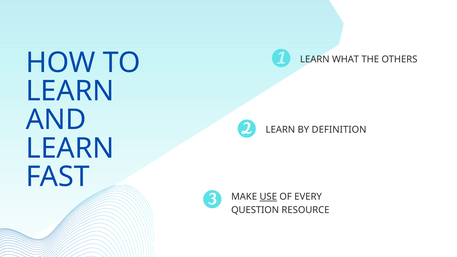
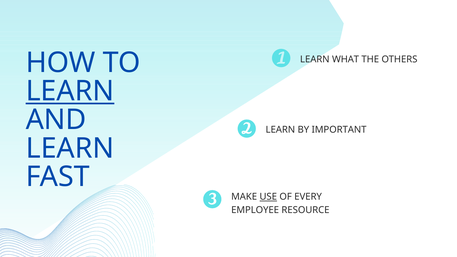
LEARN at (70, 91) underline: none -> present
DEFINITION: DEFINITION -> IMPORTANT
QUESTION: QUESTION -> EMPLOYEE
